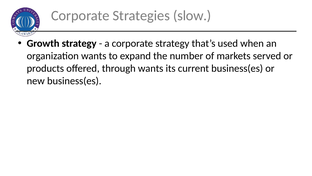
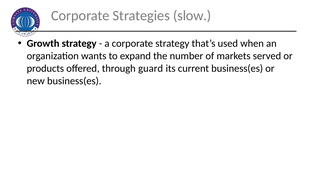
through wants: wants -> guard
